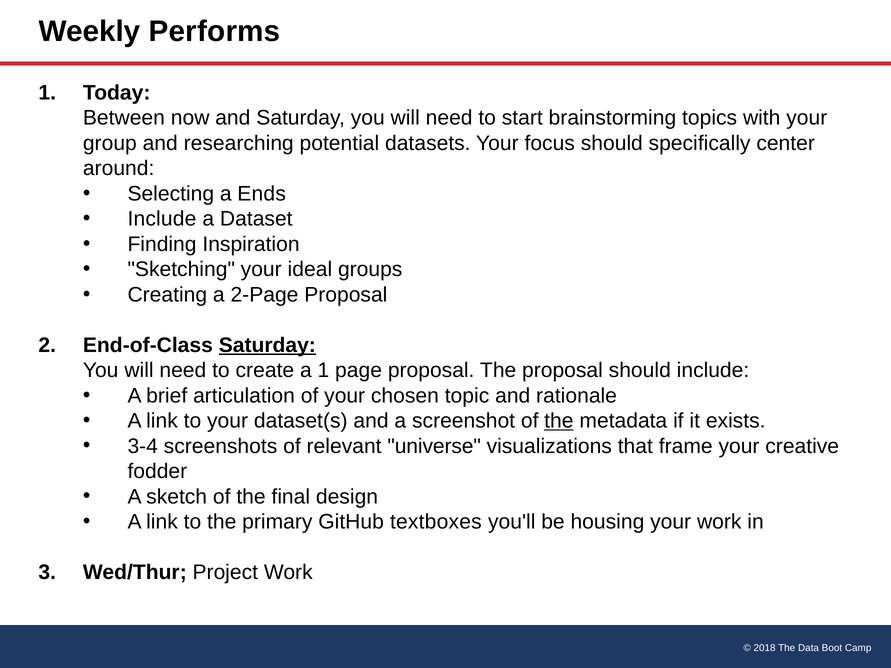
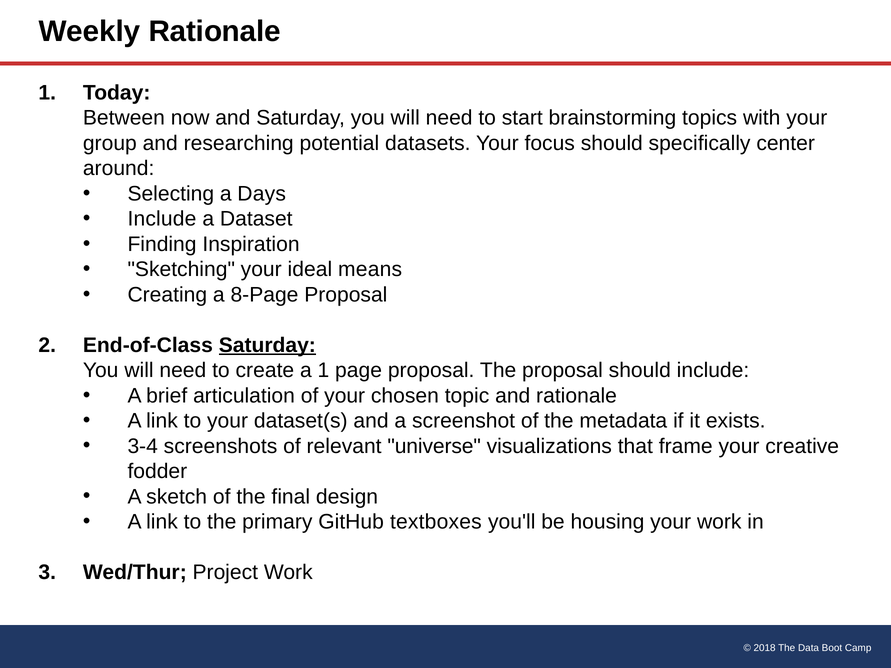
Weekly Performs: Performs -> Rationale
Ends: Ends -> Days
groups: groups -> means
2-Page: 2-Page -> 8-Page
the at (559, 421) underline: present -> none
